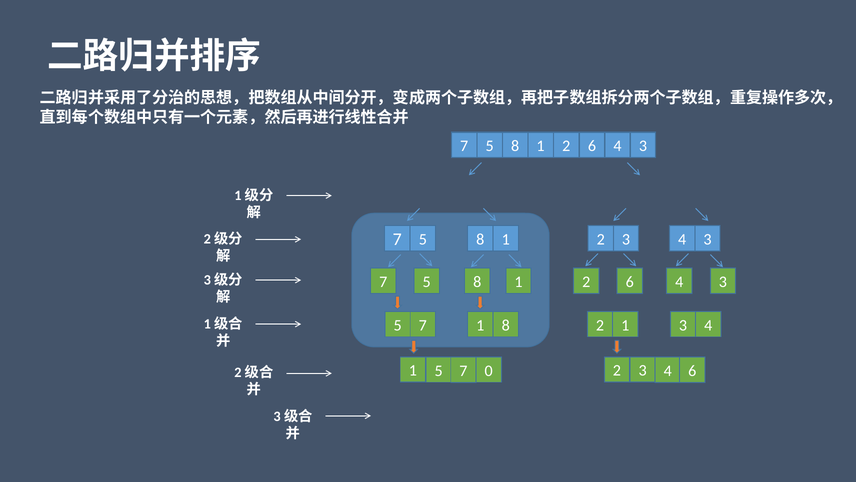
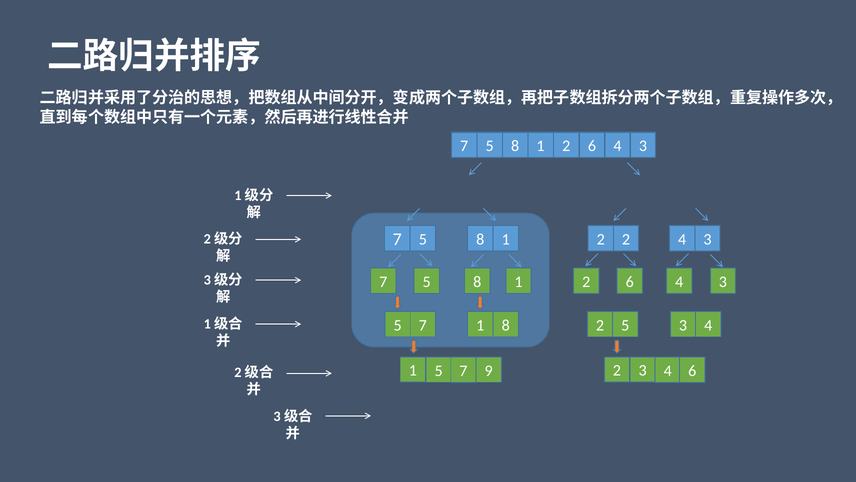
3 at (626, 239): 3 -> 2
2 1: 1 -> 5
0: 0 -> 9
